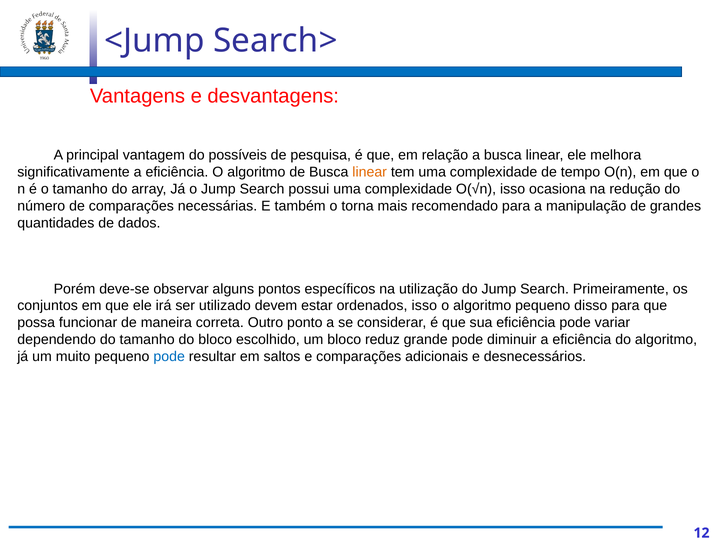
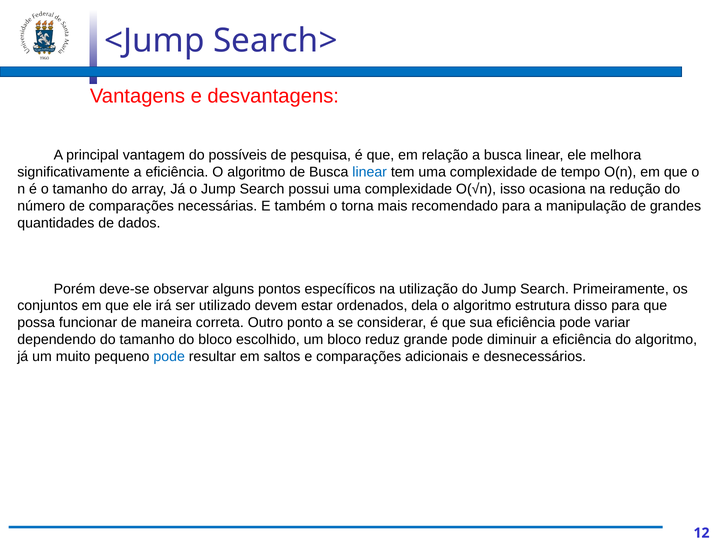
linear at (370, 172) colour: orange -> blue
ordenados isso: isso -> dela
algoritmo pequeno: pequeno -> estrutura
